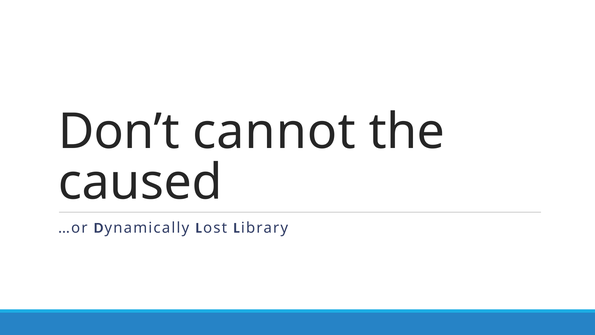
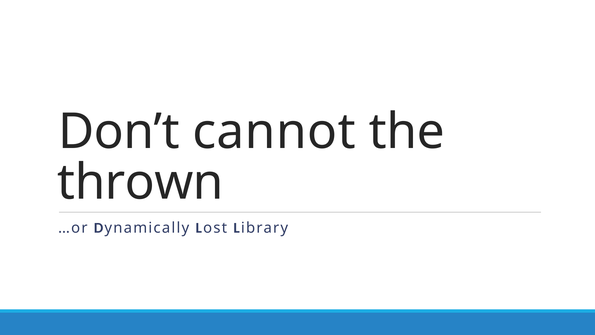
caused: caused -> thrown
